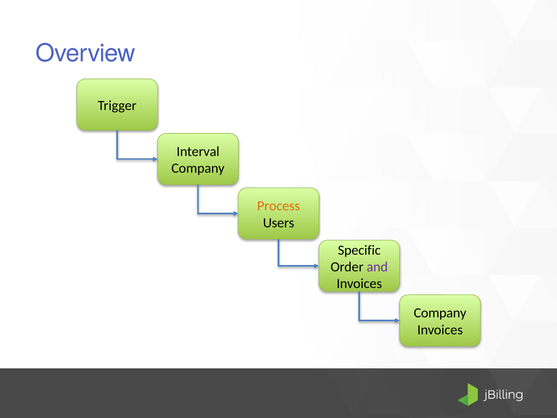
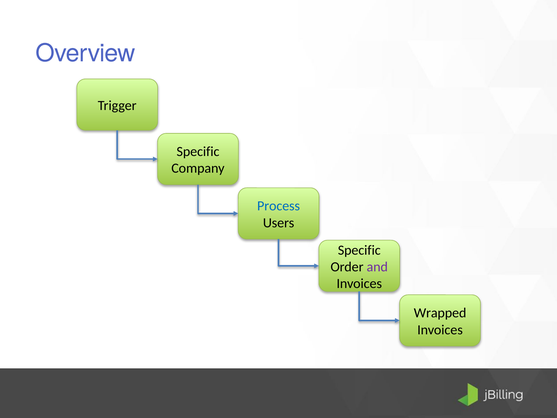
Interval at (198, 152): Interval -> Specific
Process colour: orange -> blue
Company at (440, 313): Company -> Wrapped
